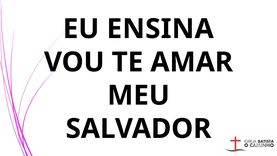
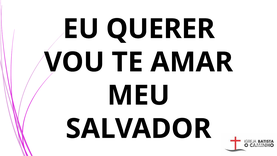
ENSINA: ENSINA -> QUERER
